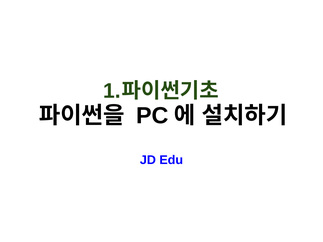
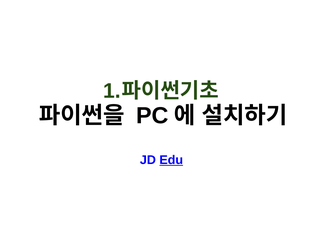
Edu underline: none -> present
